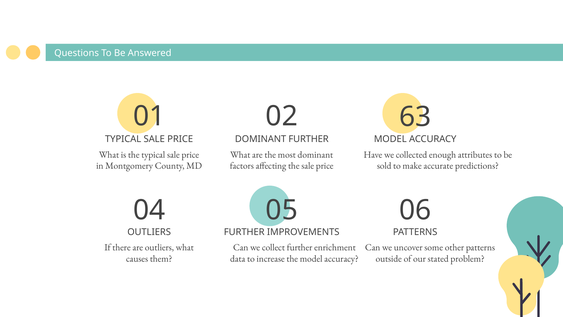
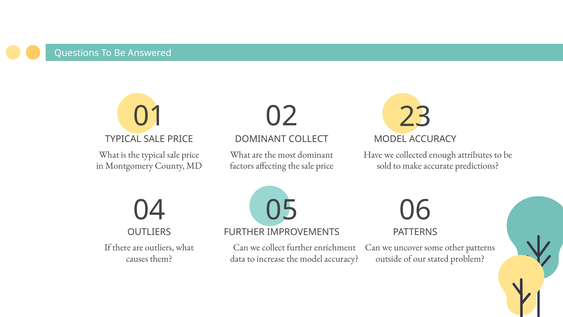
63: 63 -> 23
DOMINANT FURTHER: FURTHER -> COLLECT
